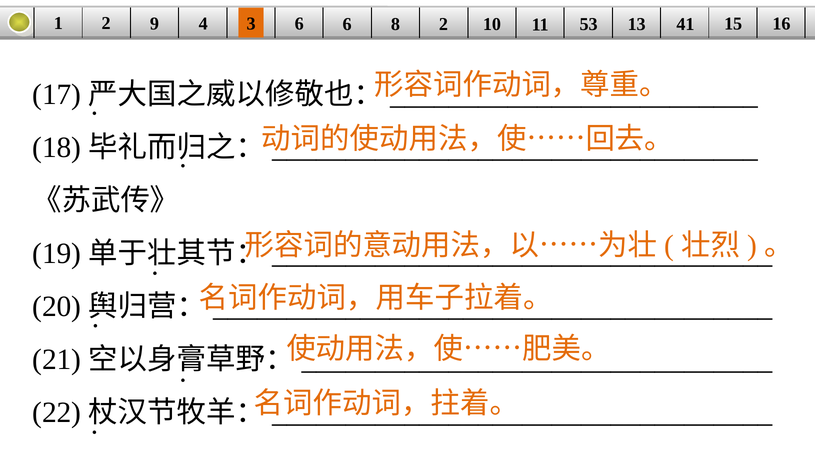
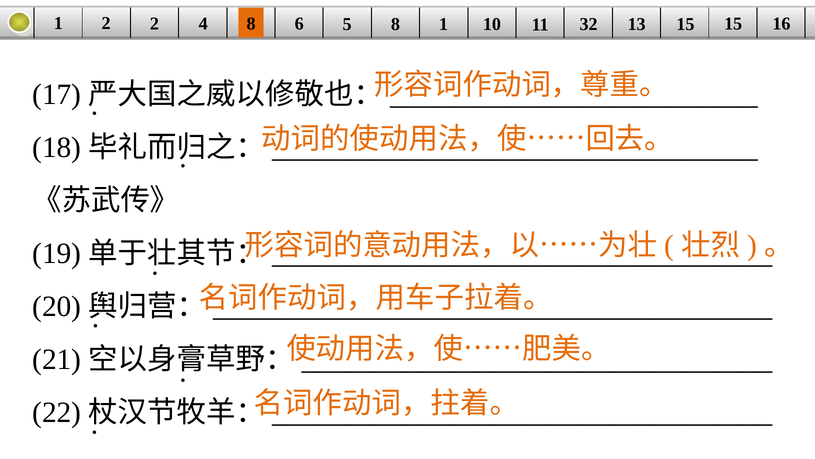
2 9: 9 -> 2
4 3: 3 -> 8
6 6: 6 -> 5
8 2: 2 -> 1
53: 53 -> 32
13 41: 41 -> 15
